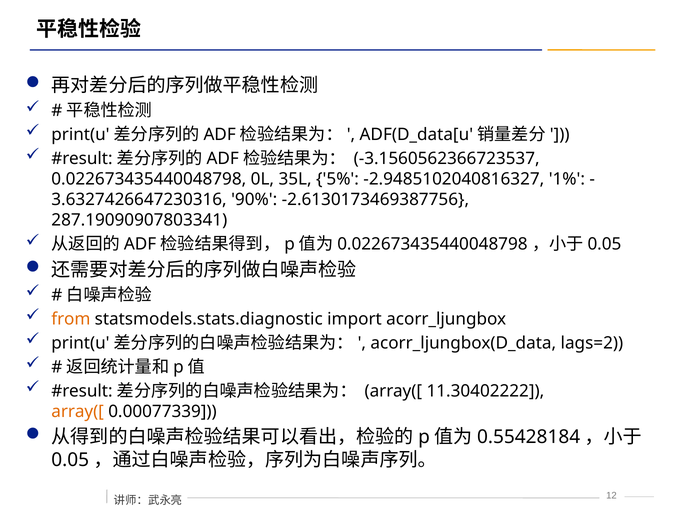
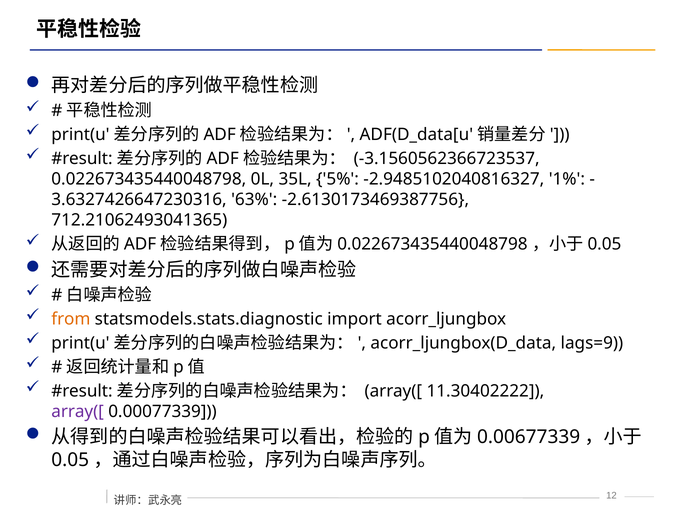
90%: 90% -> 63%
287.19090907803341: 287.19090907803341 -> 712.21062493041365
lags=2: lags=2 -> lags=9
array([ at (78, 411) colour: orange -> purple
0.55428184: 0.55428184 -> 0.00677339
